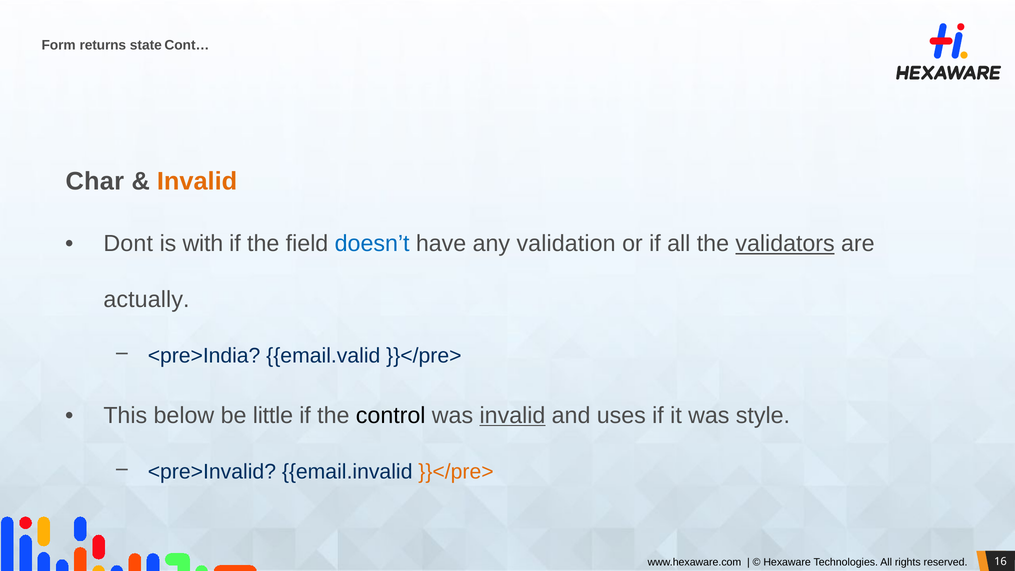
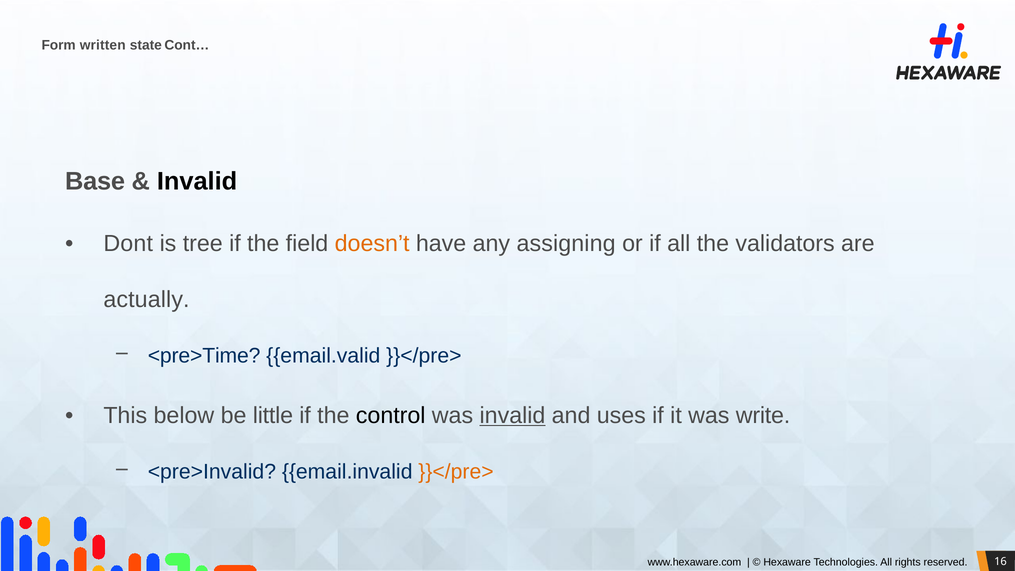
returns: returns -> written
Char: Char -> Base
Invalid at (197, 182) colour: orange -> black
with: with -> tree
doesn’t colour: blue -> orange
validation: validation -> assigning
validators underline: present -> none
<pre>India: <pre>India -> <pre>Time
style: style -> write
